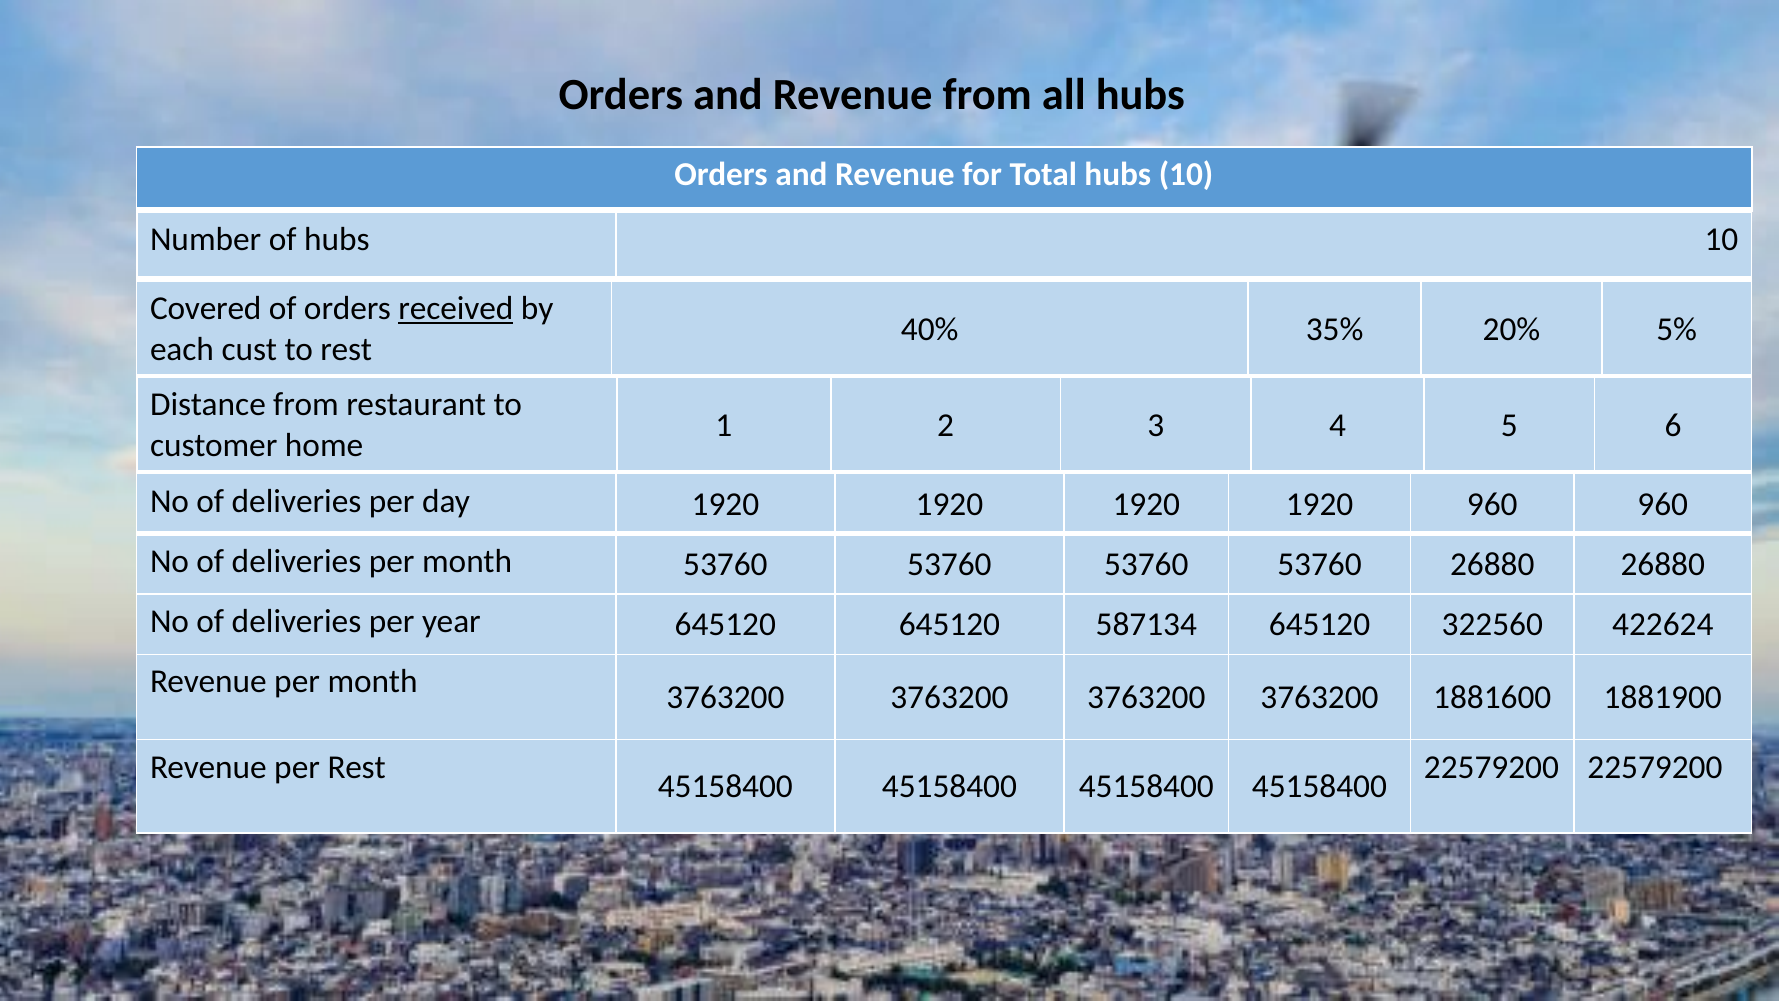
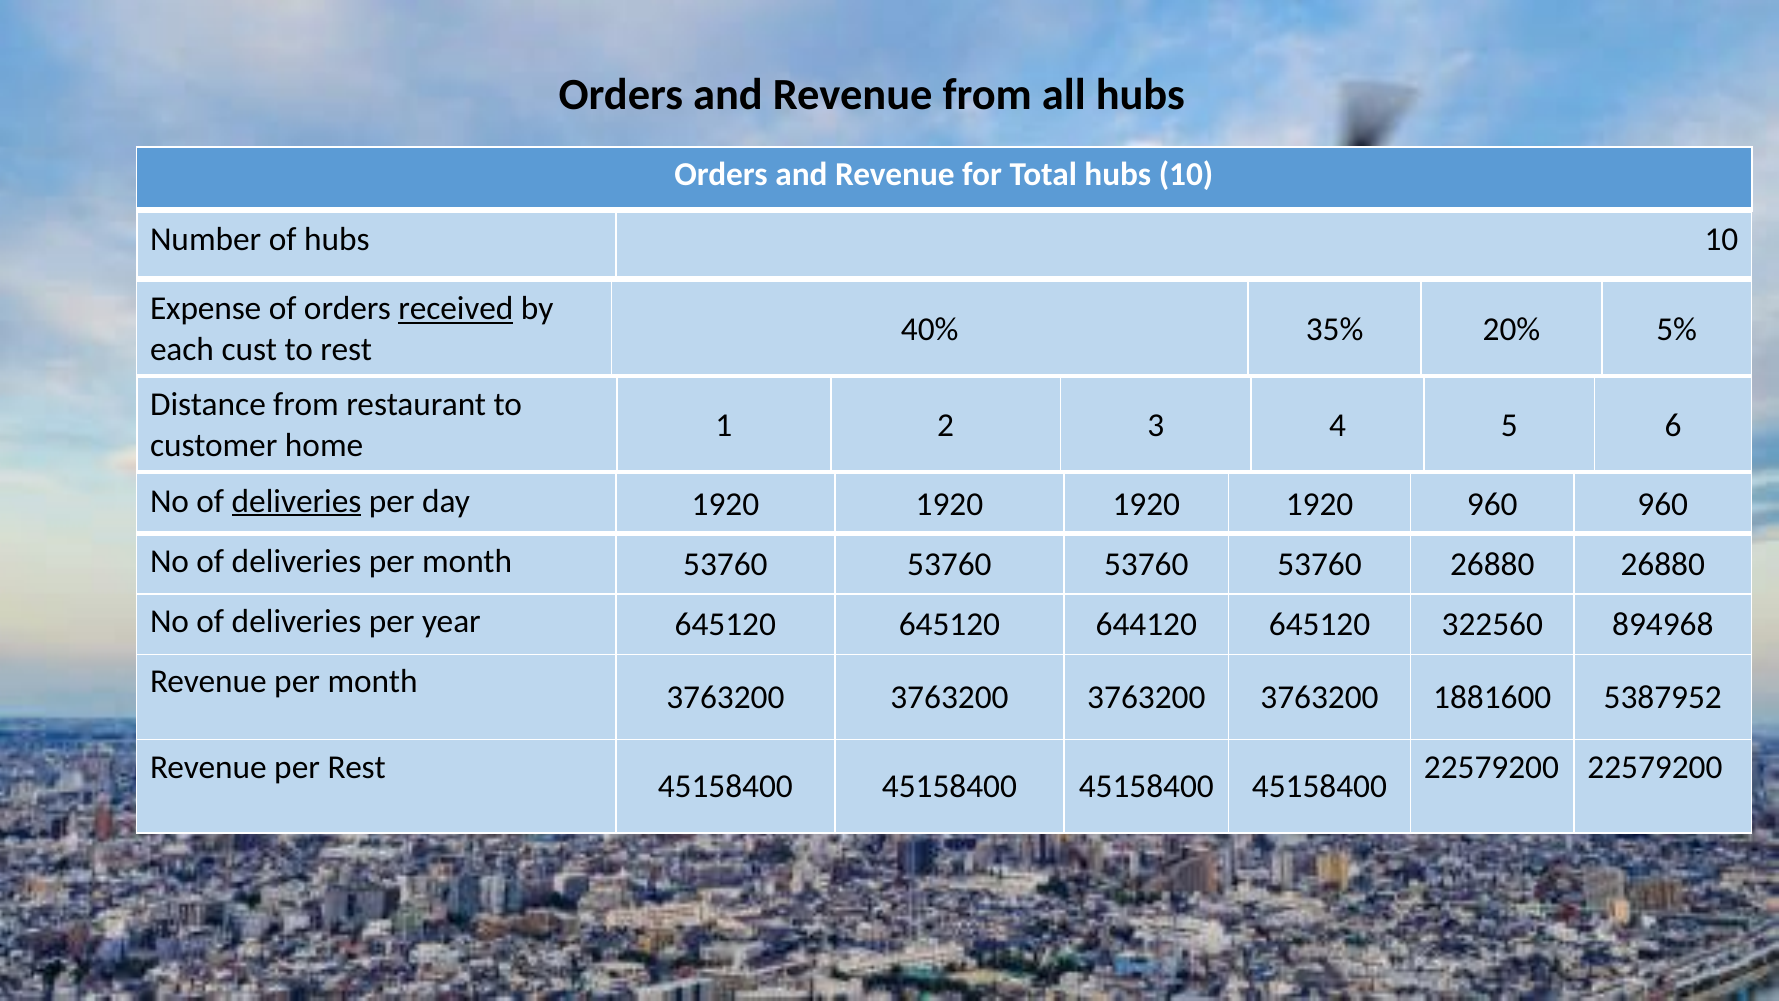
Covered: Covered -> Expense
deliveries at (297, 501) underline: none -> present
587134: 587134 -> 644120
422624: 422624 -> 894968
1881900: 1881900 -> 5387952
